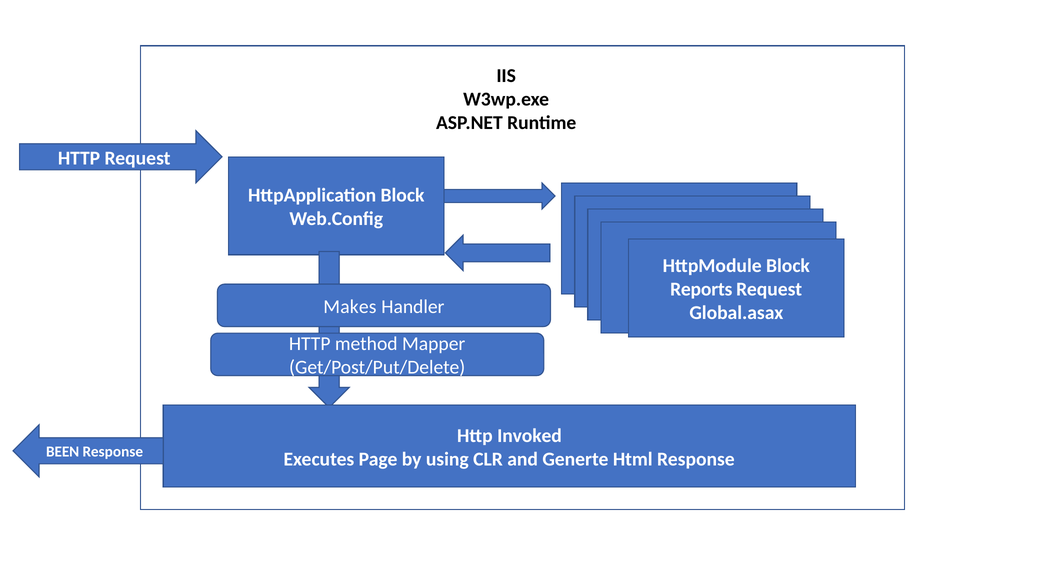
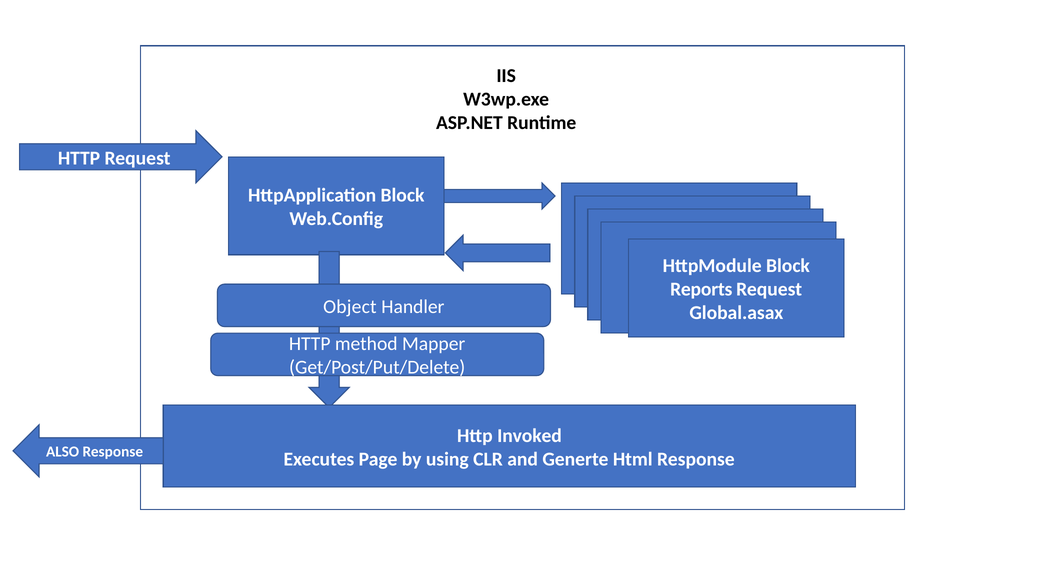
Makes: Makes -> Object
BEEN: BEEN -> ALSO
